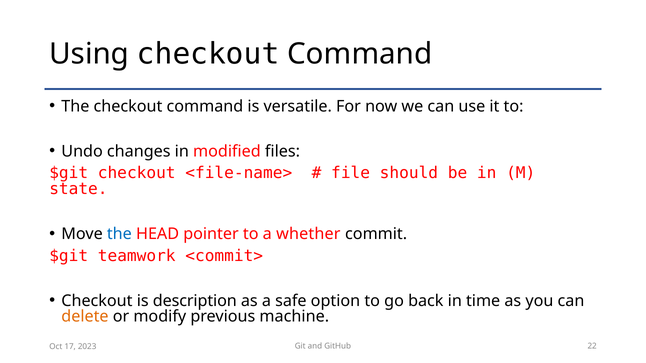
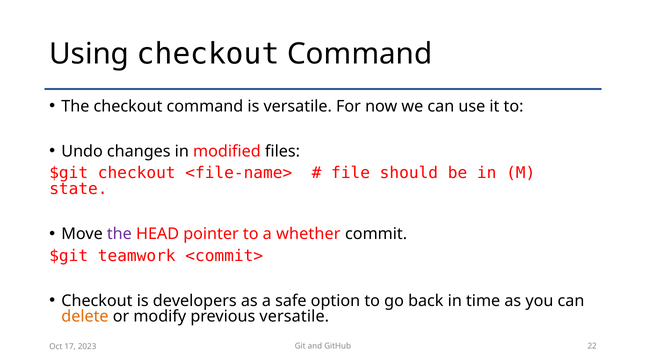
the at (119, 234) colour: blue -> purple
description: description -> developers
previous machine: machine -> versatile
